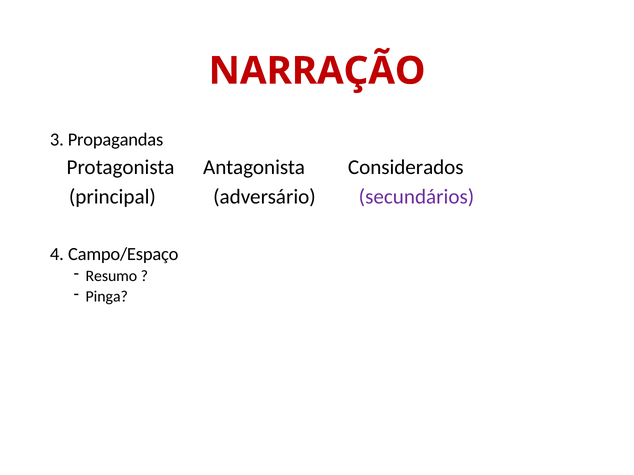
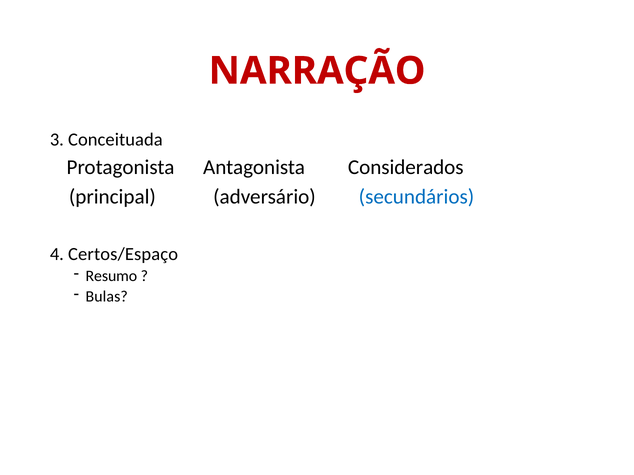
Propagandas: Propagandas -> Conceituada
secundários colour: purple -> blue
Campo/Espaço: Campo/Espaço -> Certos/Espaço
Pinga: Pinga -> Bulas
